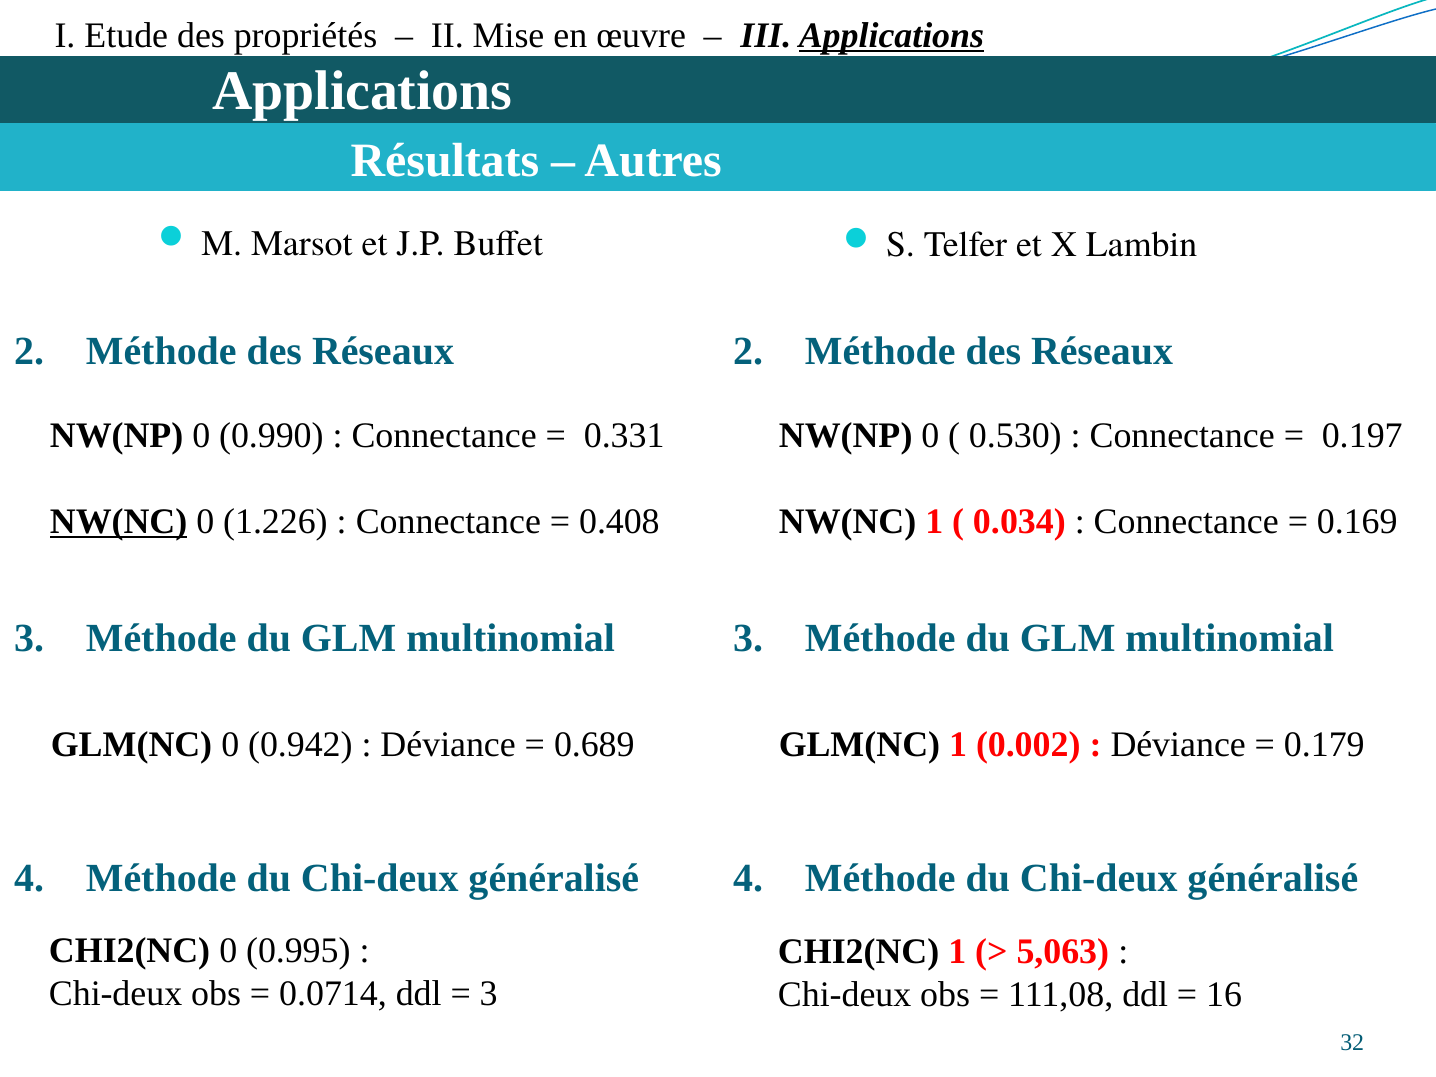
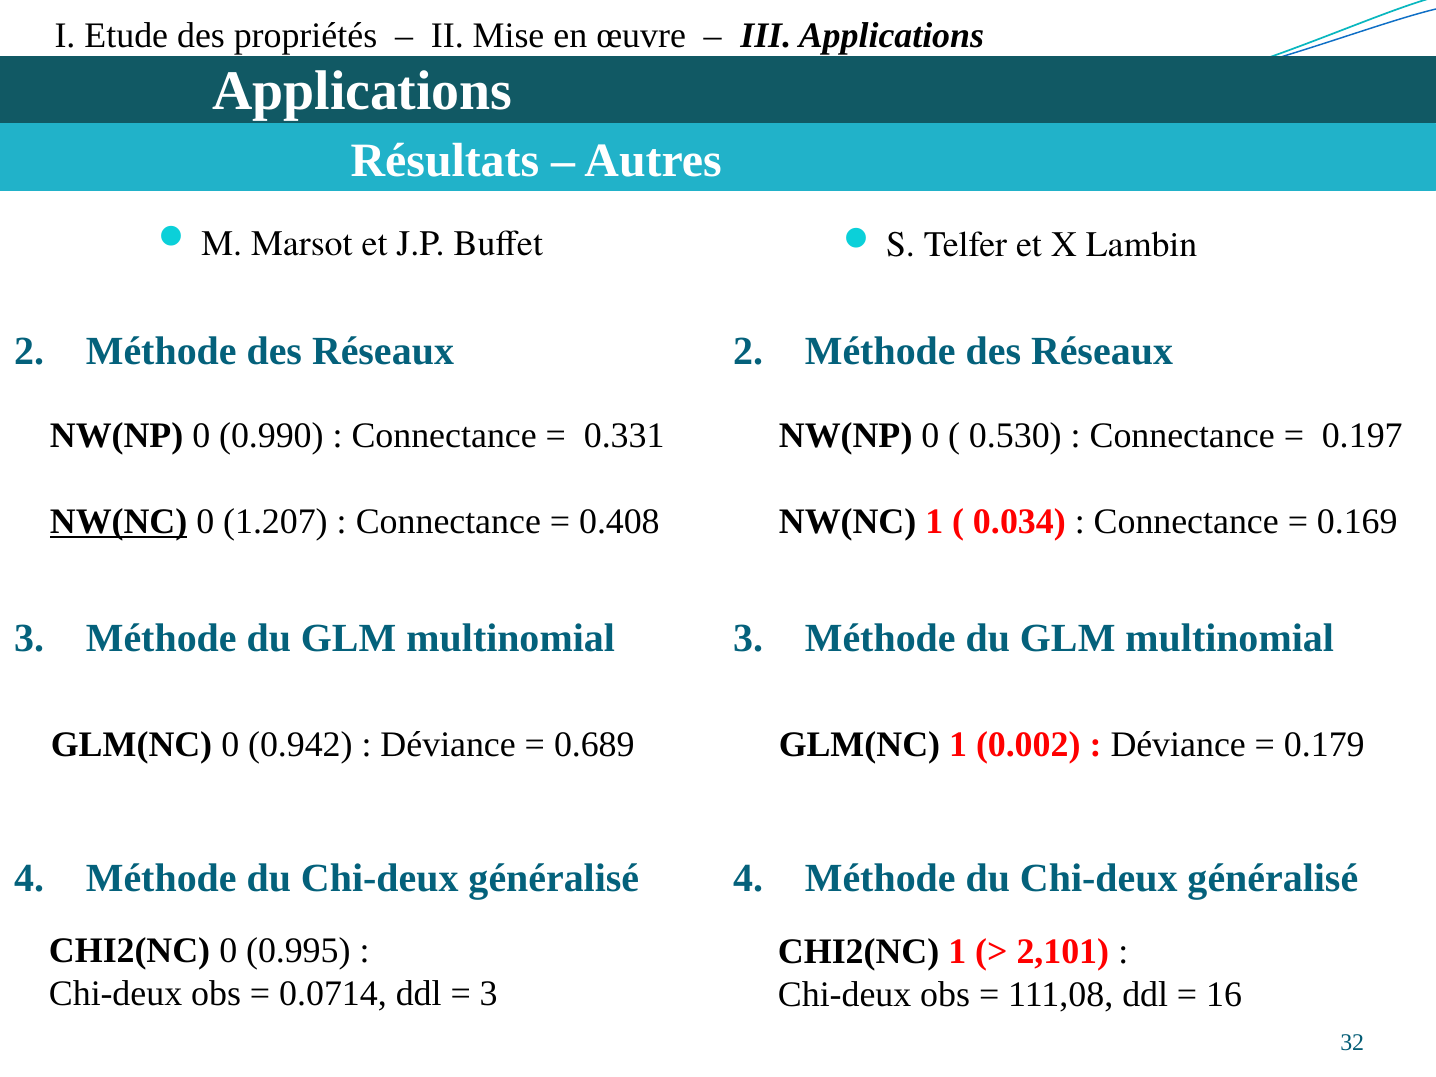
Applications at (891, 35) underline: present -> none
1.226: 1.226 -> 1.207
5,063: 5,063 -> 2,101
